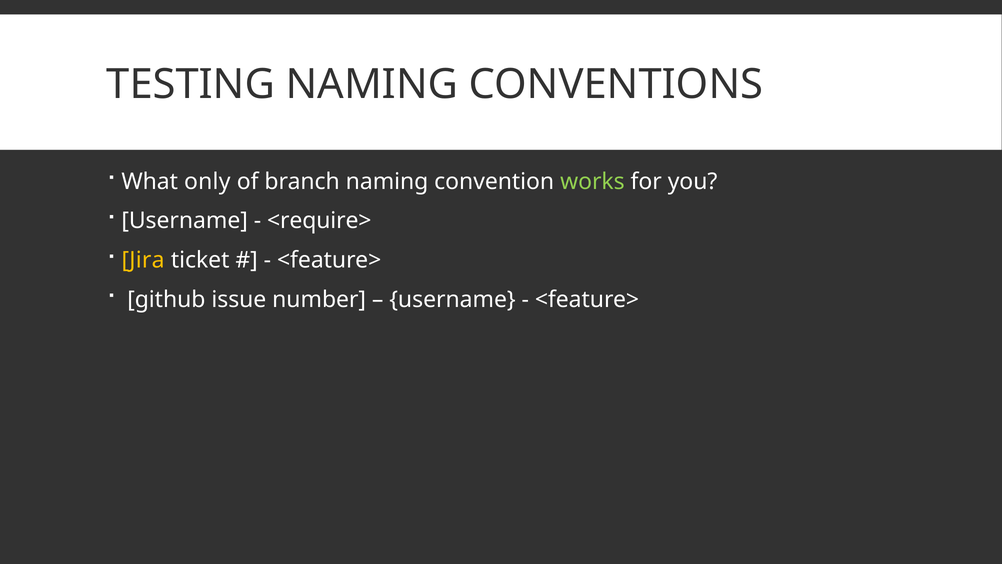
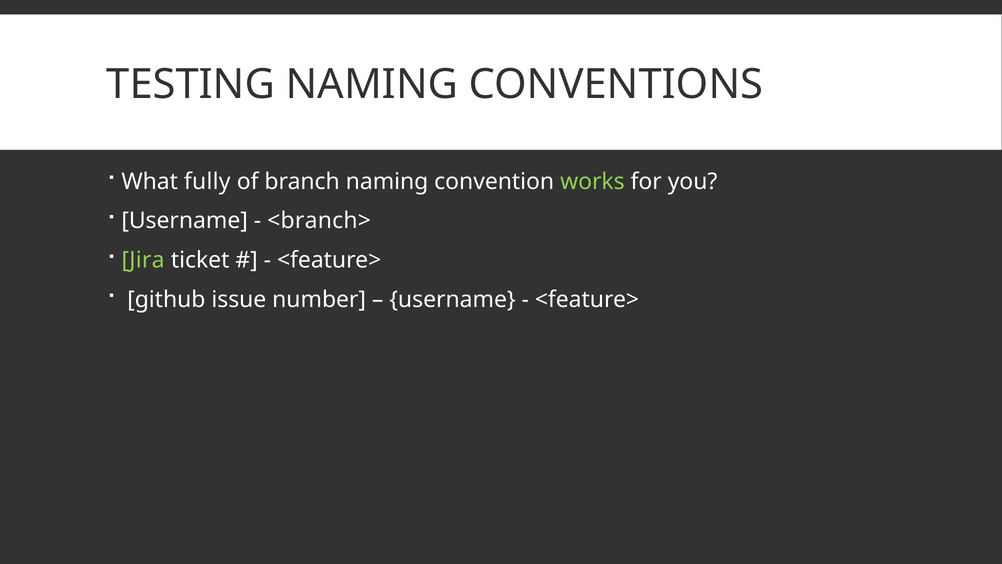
only: only -> fully
<require>: <require> -> <branch>
Jira colour: yellow -> light green
